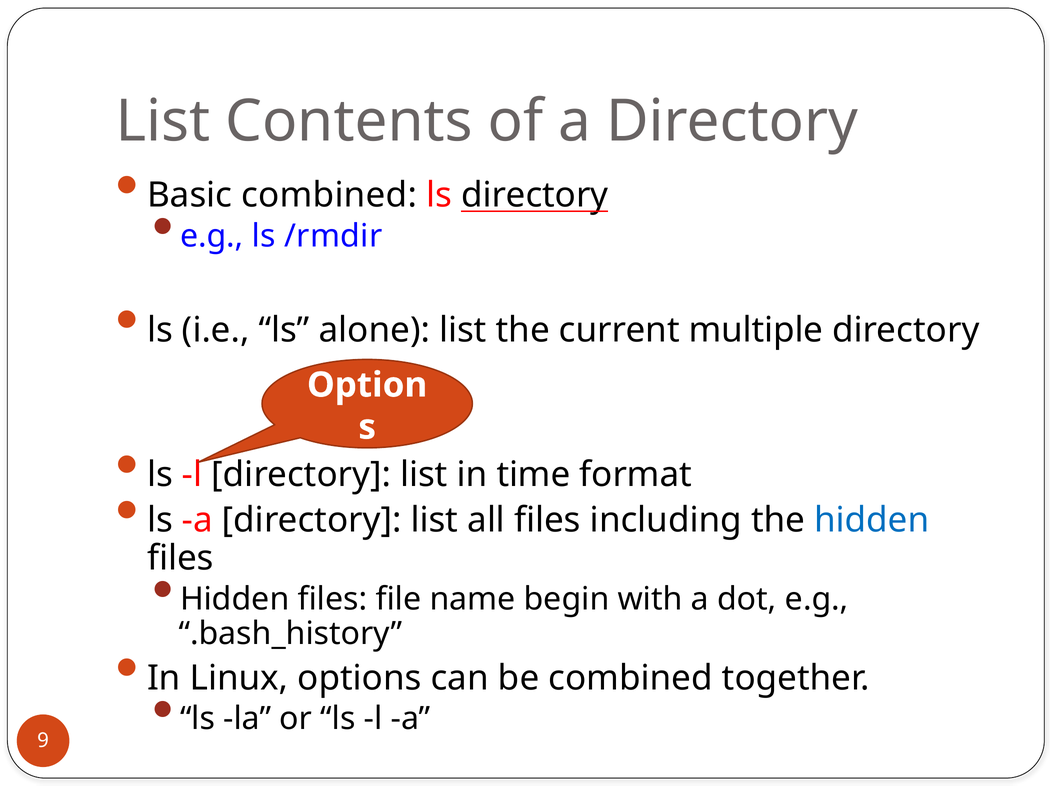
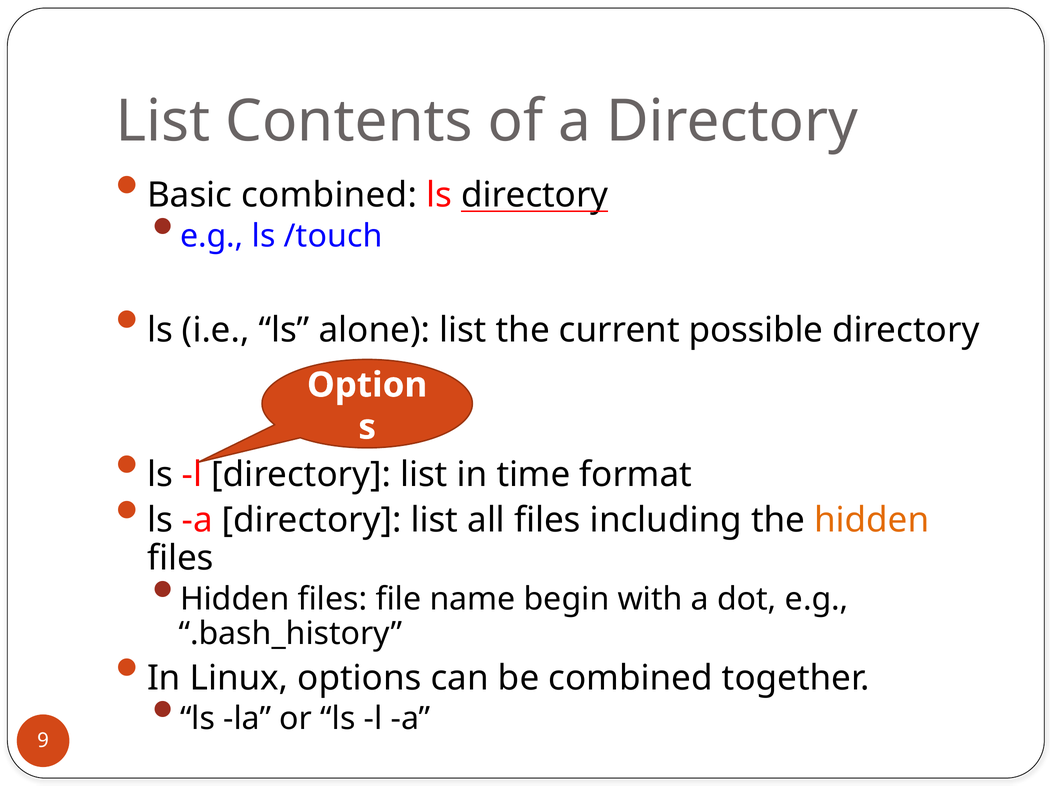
/rmdir: /rmdir -> /touch
multiple: multiple -> possible
hidden at (872, 520) colour: blue -> orange
